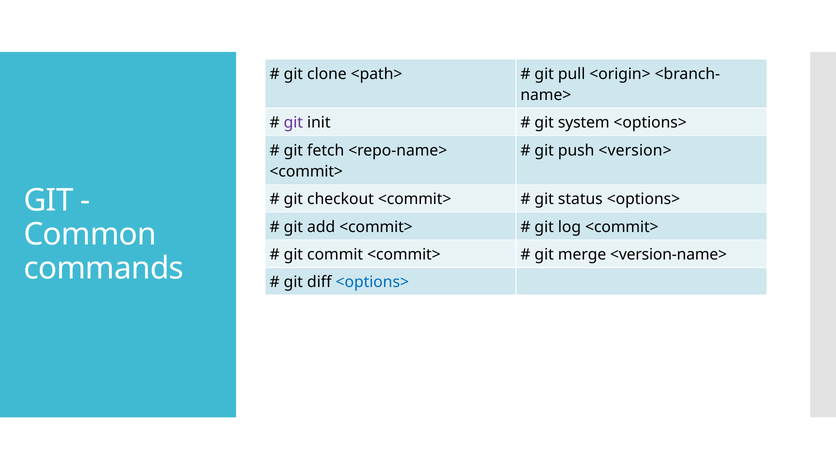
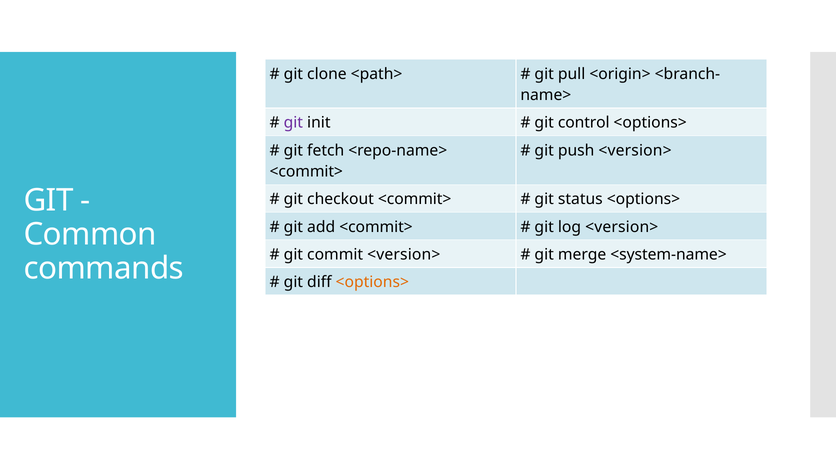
system: system -> control
log <commit>: <commit> -> <version>
commit <commit>: <commit> -> <version>
<version-name>: <version-name> -> <system-name>
<options> at (372, 282) colour: blue -> orange
